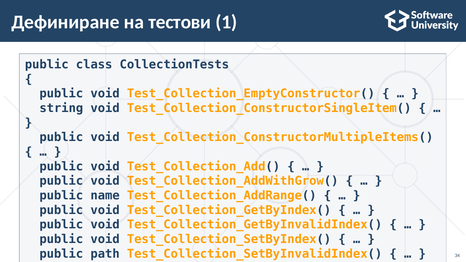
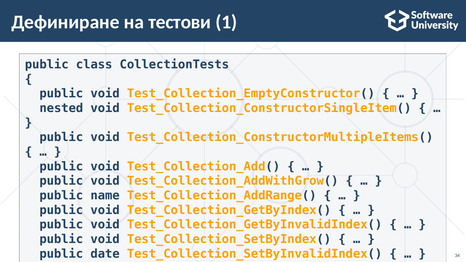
string: string -> nested
path: path -> date
